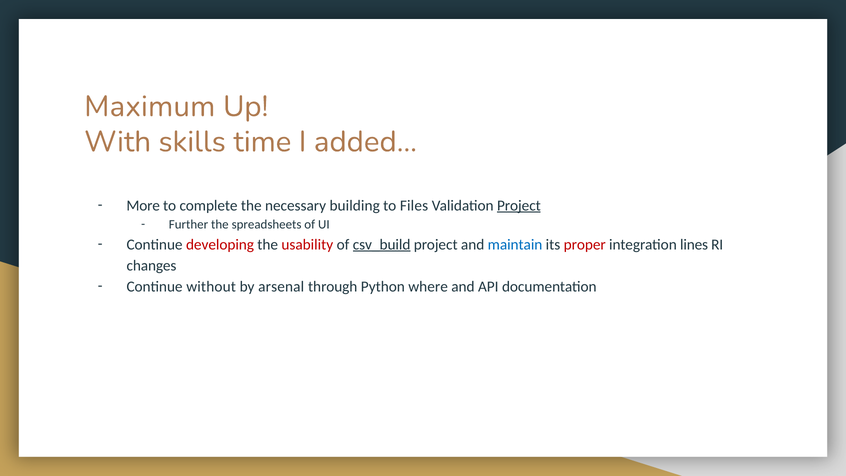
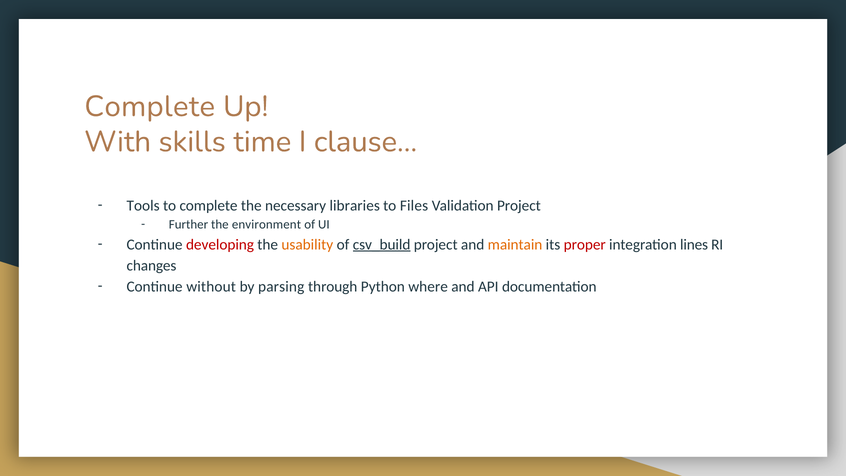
Maximum at (150, 106): Maximum -> Complete
added…: added… -> clause…
More: More -> Tools
building: building -> libraries
Project at (519, 206) underline: present -> none
spreadsheets: spreadsheets -> environment
usability colour: red -> orange
maintain colour: blue -> orange
arsenal: arsenal -> parsing
